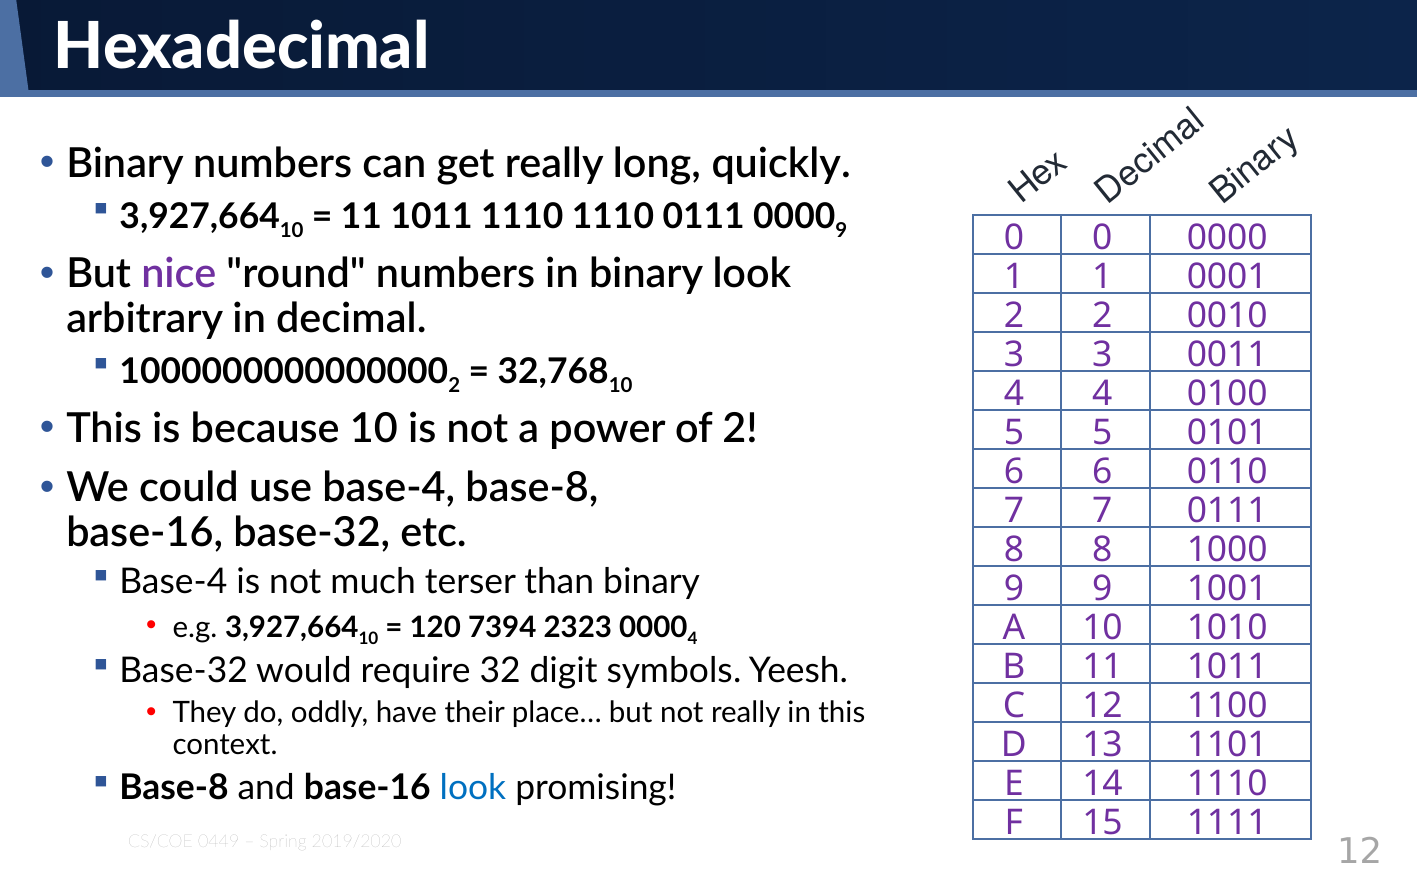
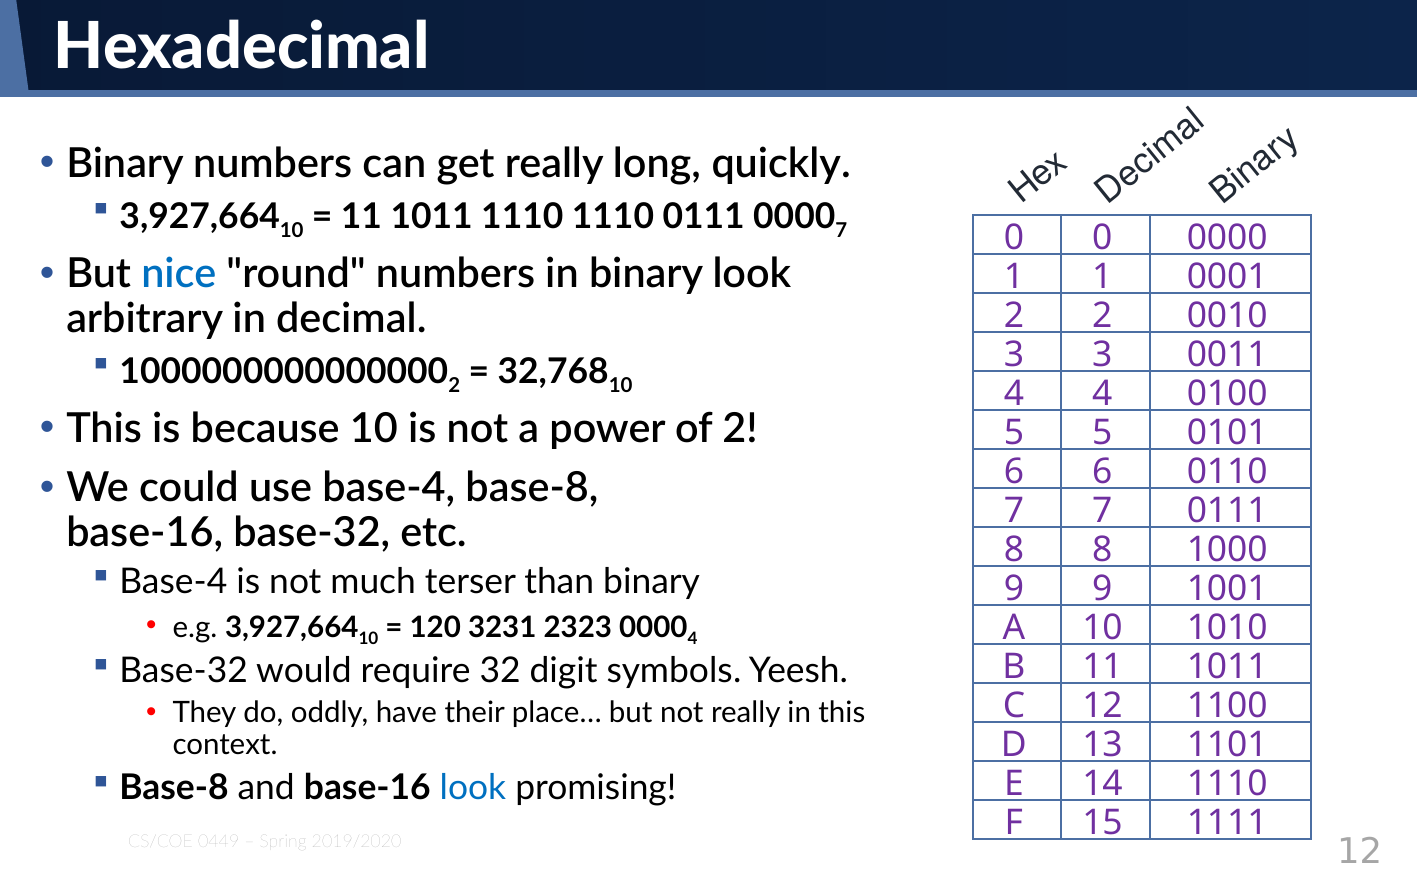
0000 9: 9 -> 7
nice colour: purple -> blue
7394: 7394 -> 3231
